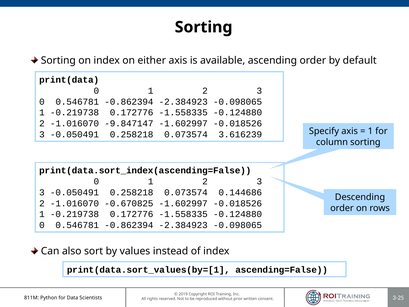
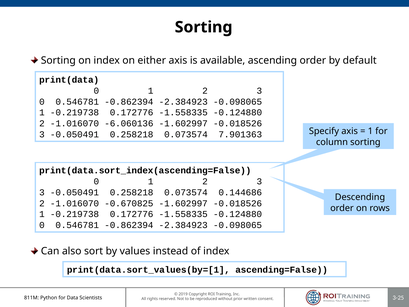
-9.847147: -9.847147 -> -6.060136
3.616239: 3.616239 -> 7.901363
